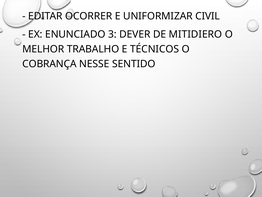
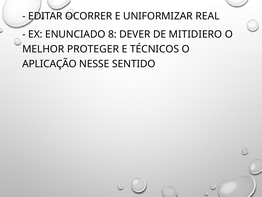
CIVIL: CIVIL -> REAL
3: 3 -> 8
TRABALHO: TRABALHO -> PROTEGER
COBRANÇA: COBRANÇA -> APLICAÇÃO
